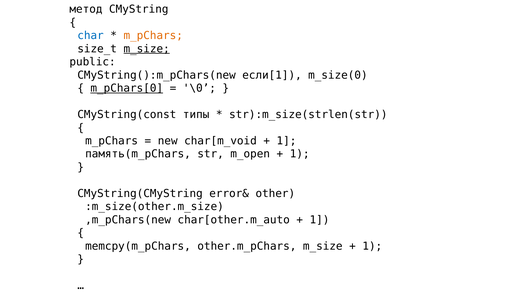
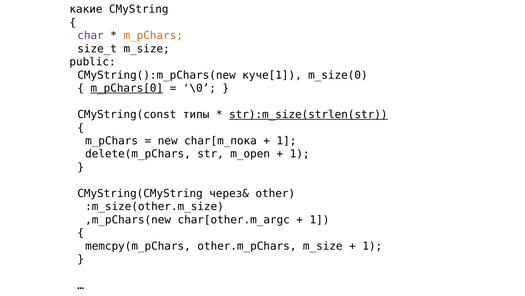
метод: метод -> какие
char colour: blue -> purple
m_size at (147, 49) underline: present -> none
если[1: если[1 -> куче[1
str):m_size(strlen(str underline: none -> present
char[m_void: char[m_void -> char[m_пока
память(m_pChars: память(m_pChars -> delete(m_pChars
error&: error& -> через&
char[other.m_auto: char[other.m_auto -> char[other.m_argc
